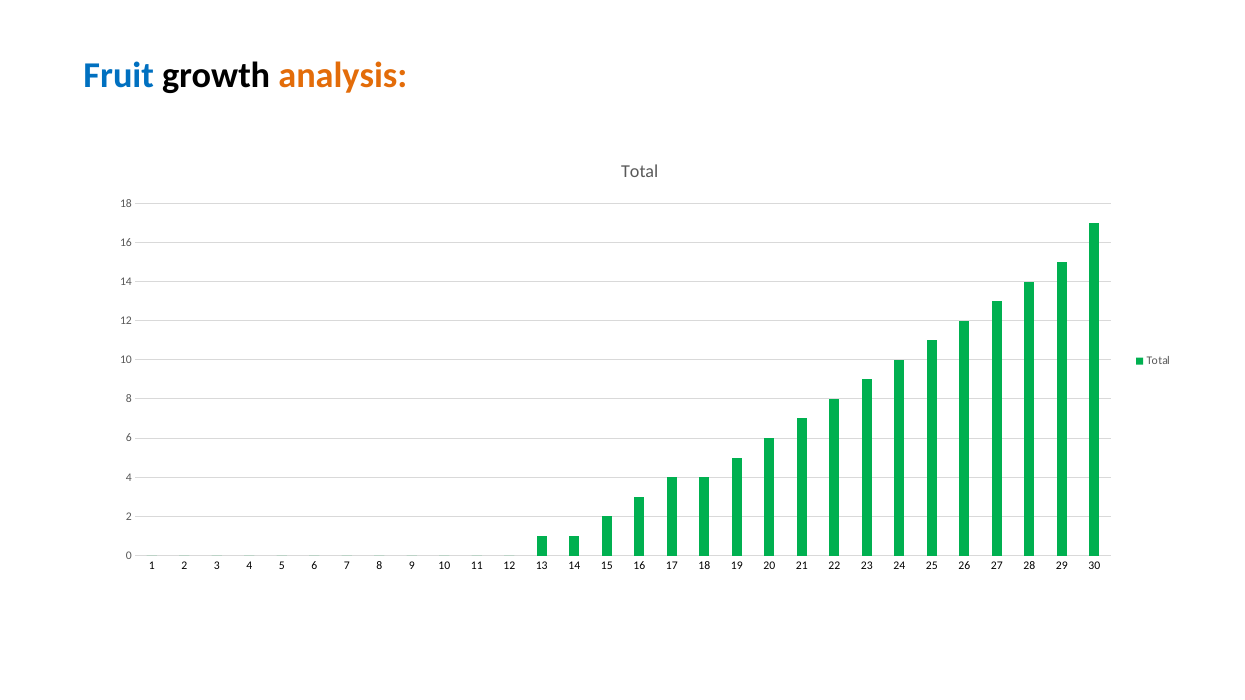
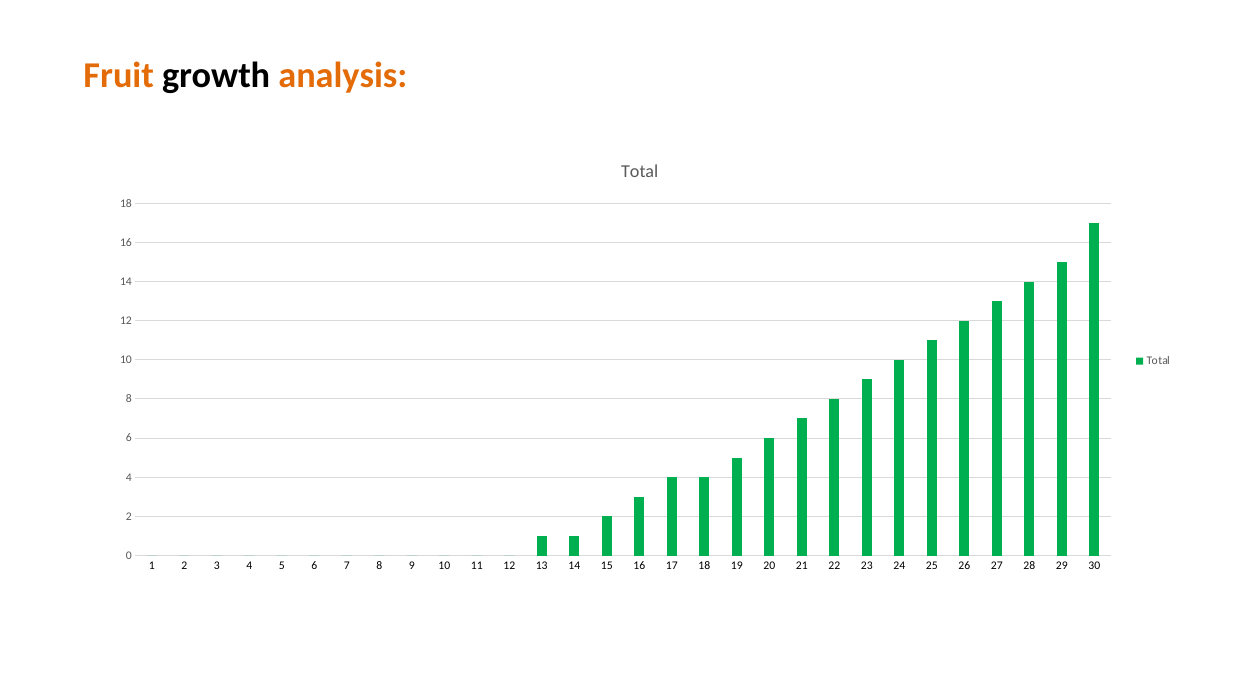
Fruit colour: blue -> orange
